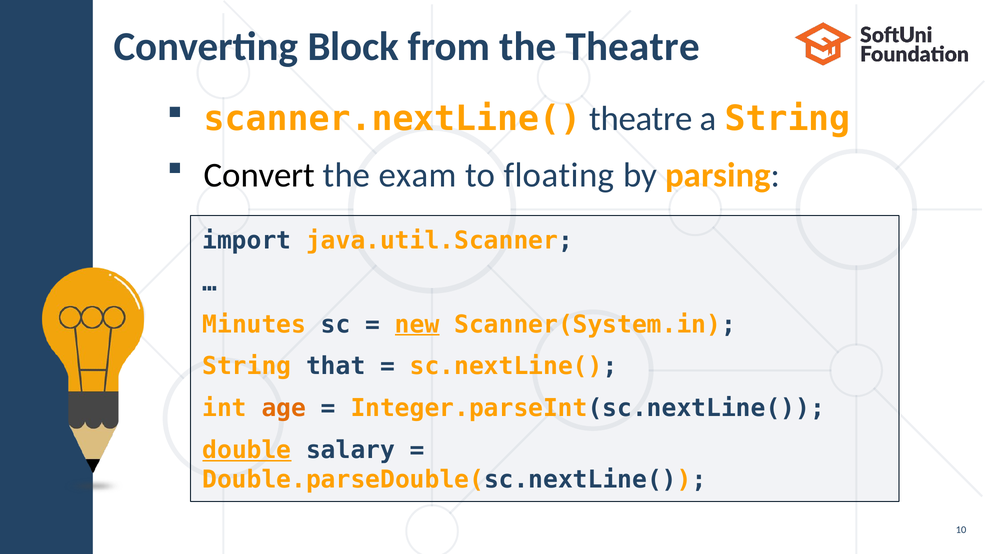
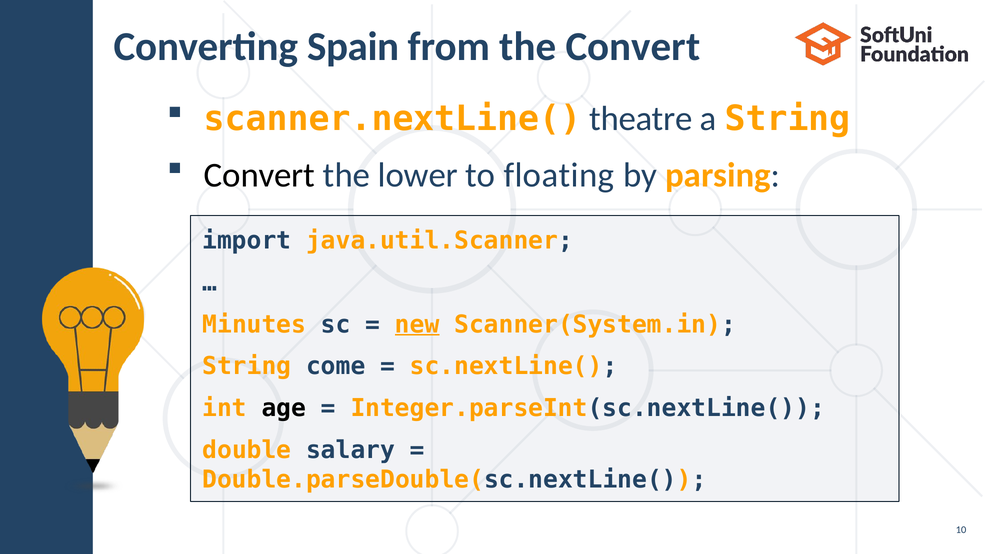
Block: Block -> Spain
the Theatre: Theatre -> Convert
exam: exam -> lower
that: that -> come
age colour: orange -> black
double underline: present -> none
